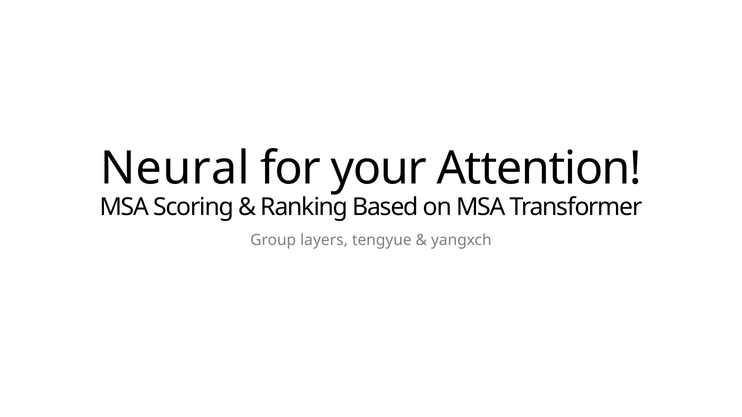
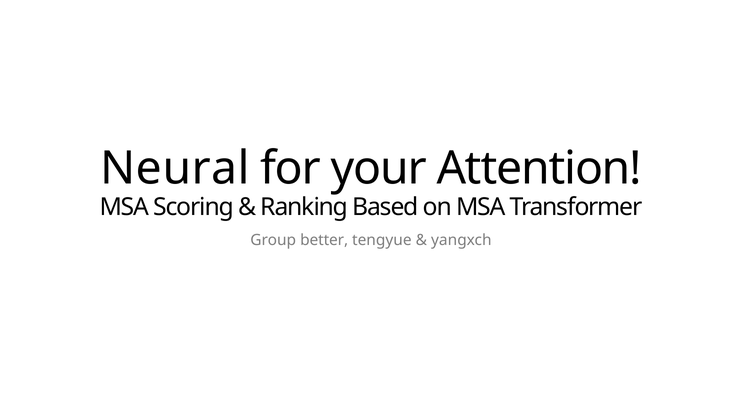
layers: layers -> better
